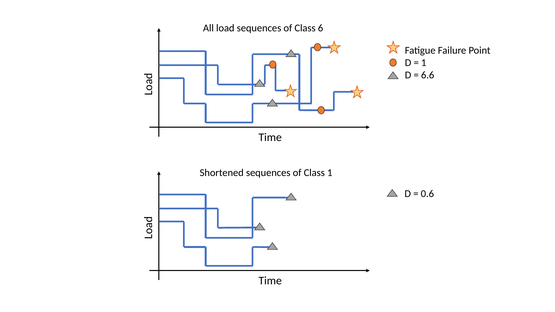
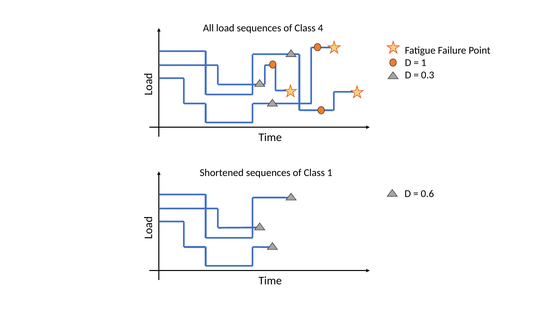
6: 6 -> 4
6.6: 6.6 -> 0.3
